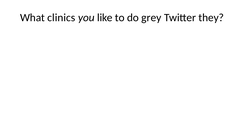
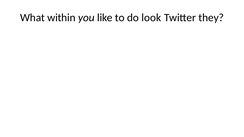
clinics: clinics -> within
grey: grey -> look
